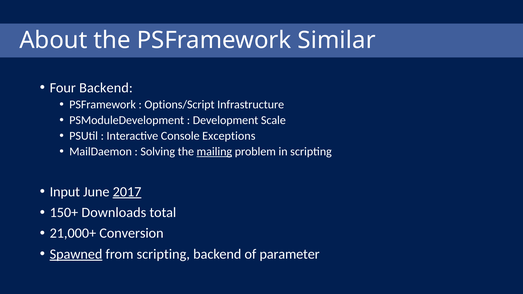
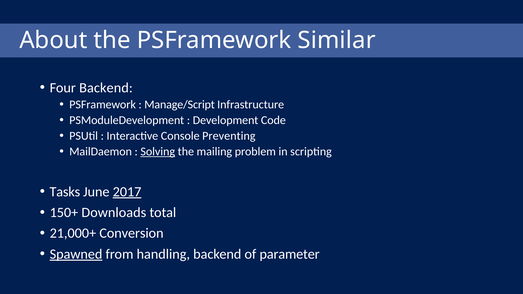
Options/Script: Options/Script -> Manage/Script
Scale: Scale -> Code
Exceptions: Exceptions -> Preventing
Solving underline: none -> present
mailing underline: present -> none
Input: Input -> Tasks
from scripting: scripting -> handling
